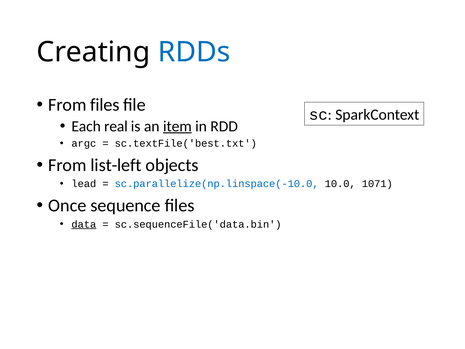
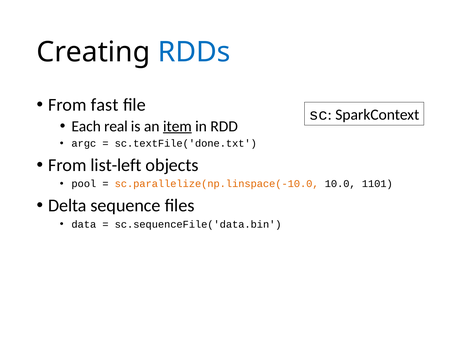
From files: files -> fast
sc.textFile('best.txt: sc.textFile('best.txt -> sc.textFile('done.txt
lead: lead -> pool
sc.parallelize(np.linspace(-10.0 colour: blue -> orange
1071: 1071 -> 1101
Once: Once -> Delta
data underline: present -> none
